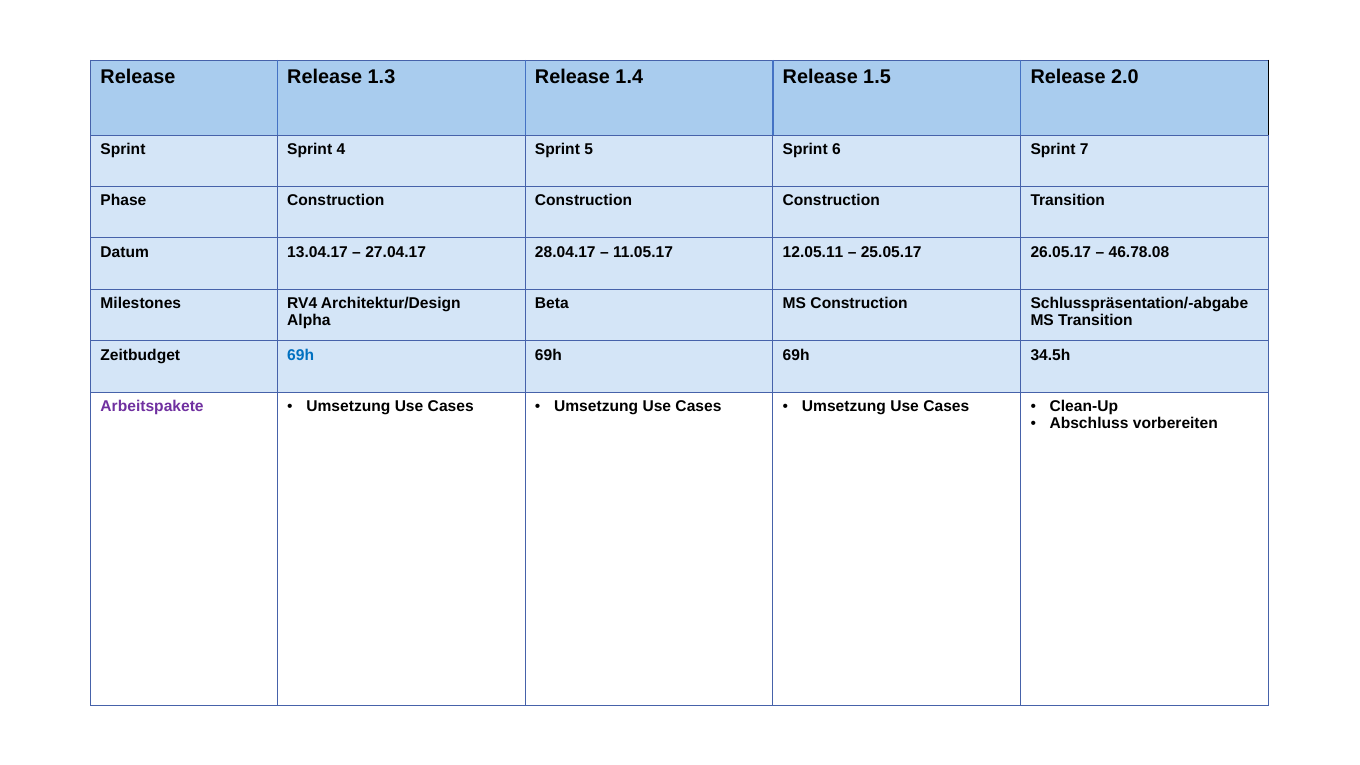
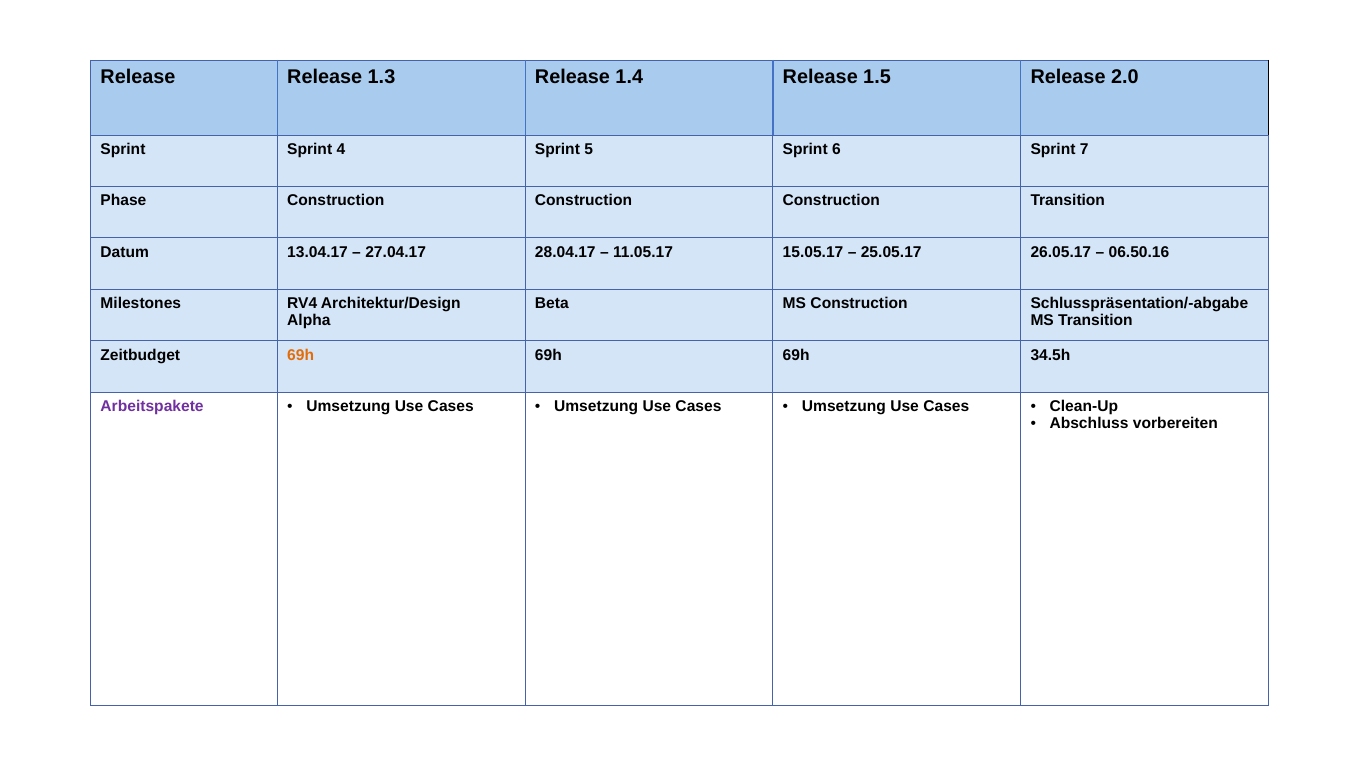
12.05.11: 12.05.11 -> 15.05.17
46.78.08: 46.78.08 -> 06.50.16
69h at (301, 355) colour: blue -> orange
